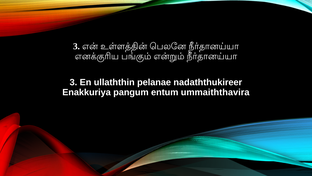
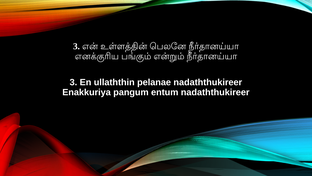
entum ummaiththavira: ummaiththavira -> nadaththukireer
